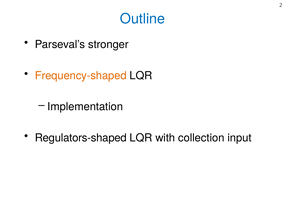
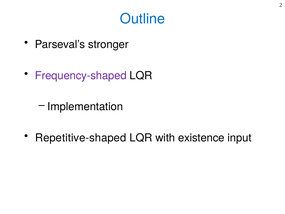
Frequency-shaped colour: orange -> purple
Regulators-shaped: Regulators-shaped -> Repetitive-shaped
collection: collection -> existence
